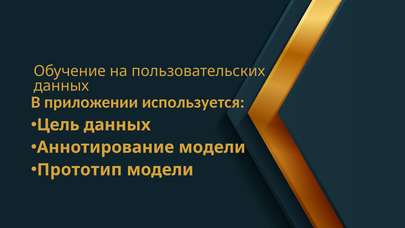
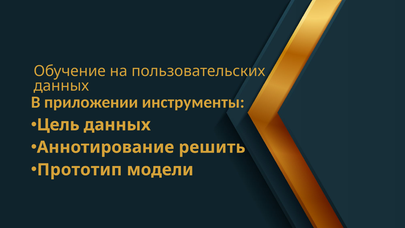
используется: используется -> инструменты
Аннотирование модели: модели -> решить
